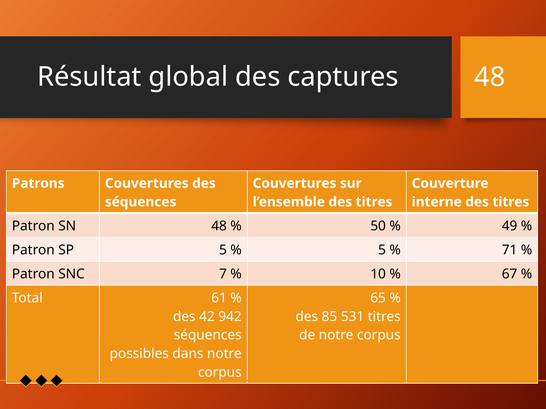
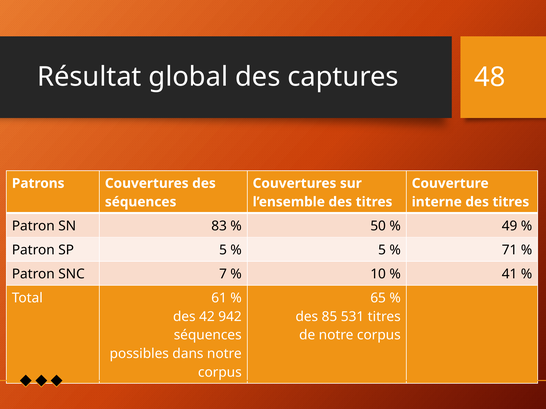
SN 48: 48 -> 83
67: 67 -> 41
